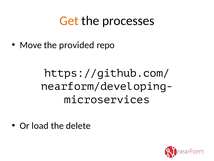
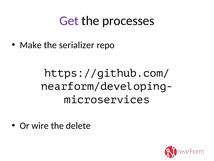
Get colour: orange -> purple
Move: Move -> Make
provided: provided -> serializer
load: load -> wire
